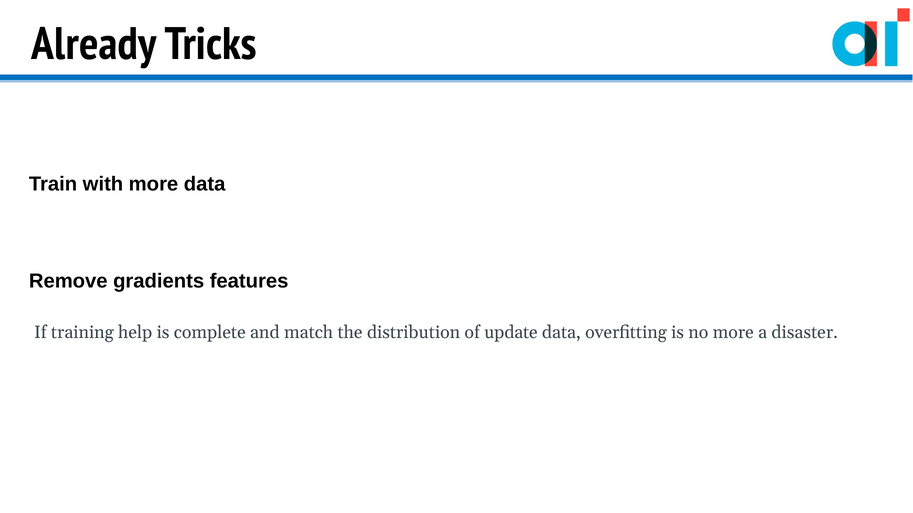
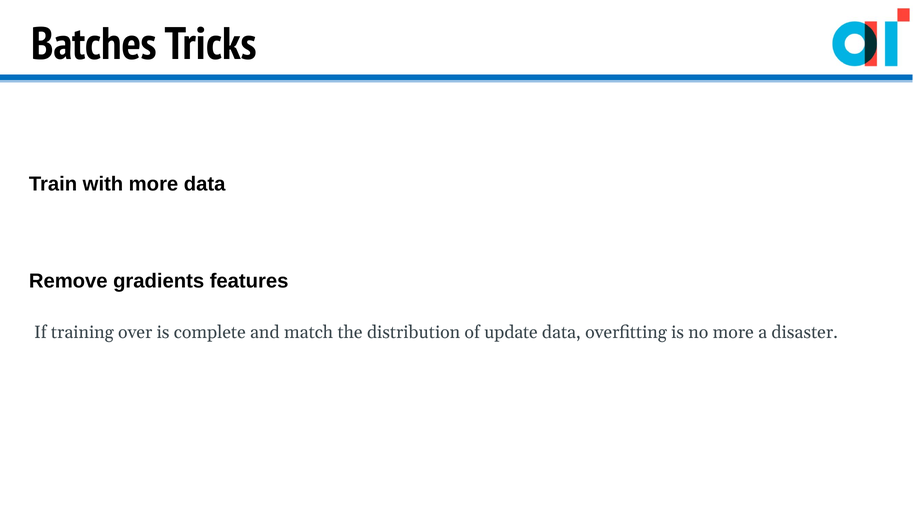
Already: Already -> Batches
help: help -> over
